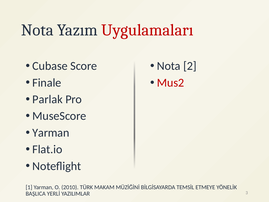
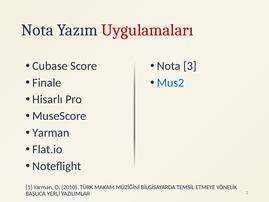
Nota 2: 2 -> 3
Mus2 colour: red -> blue
Parlak: Parlak -> Hisarlı
